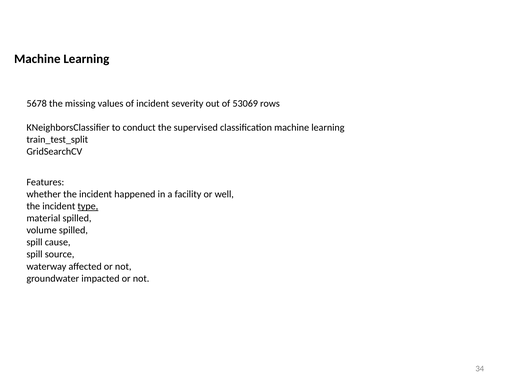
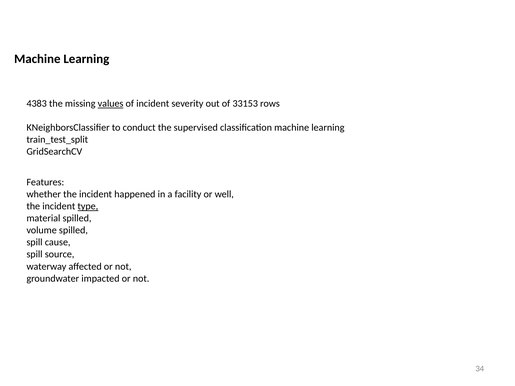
5678: 5678 -> 4383
values underline: none -> present
53069: 53069 -> 33153
